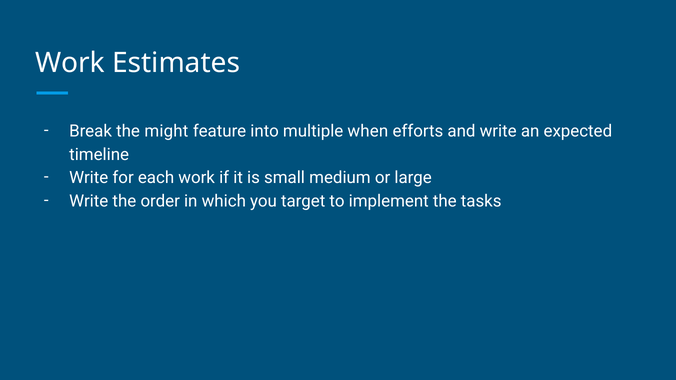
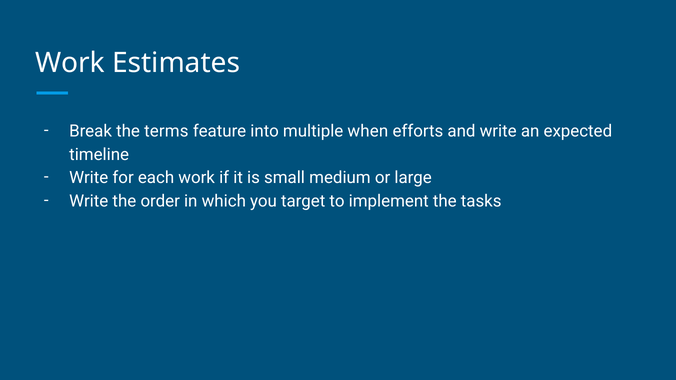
might: might -> terms
